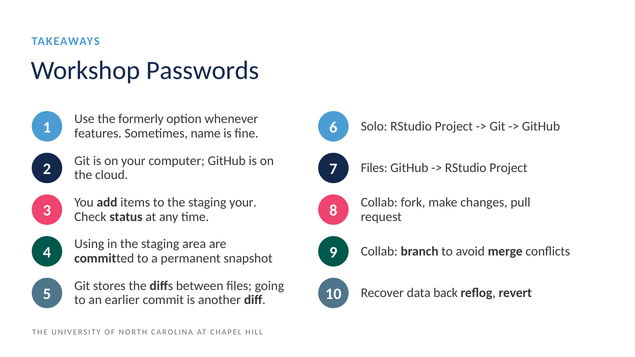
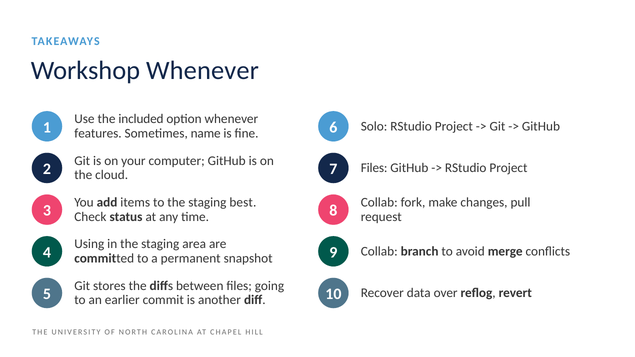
Workshop Passwords: Passwords -> Whenever
formerly: formerly -> included
staging your: your -> best
back: back -> over
